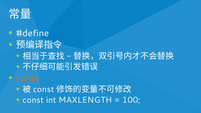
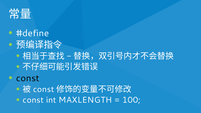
const at (28, 78) colour: orange -> black
